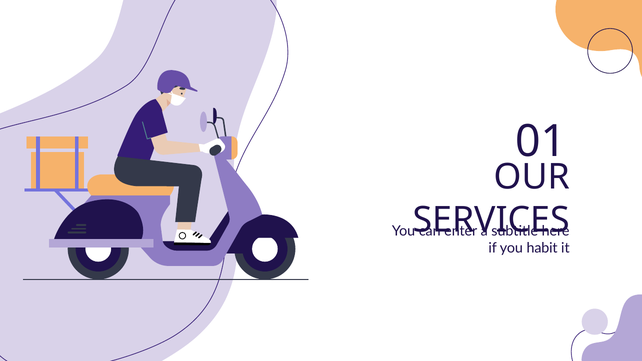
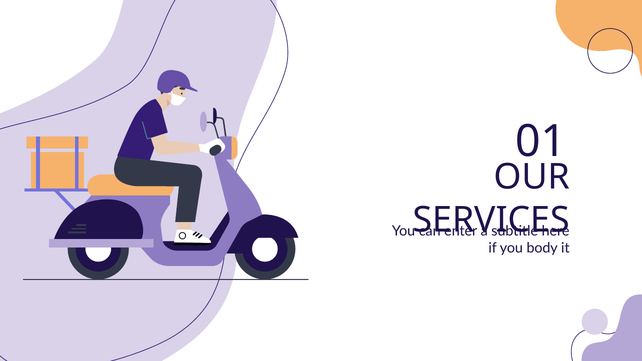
habit: habit -> body
